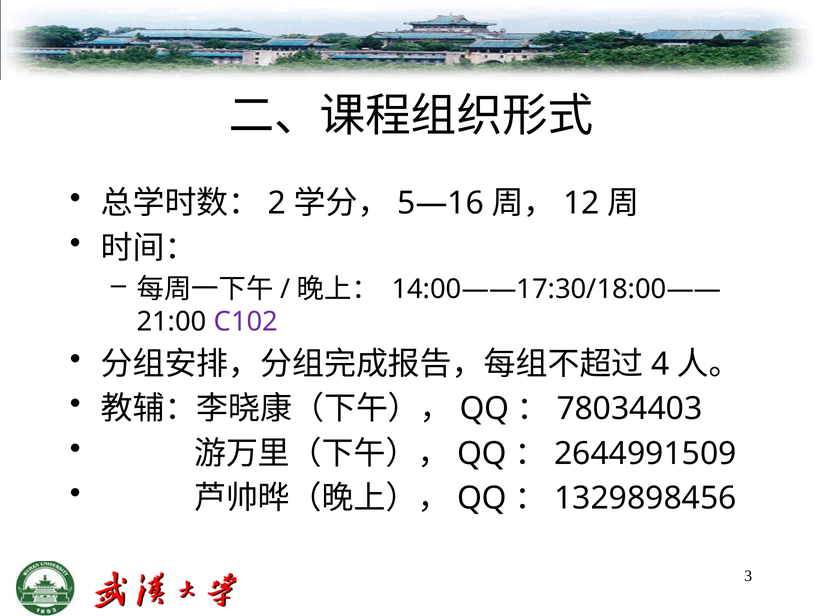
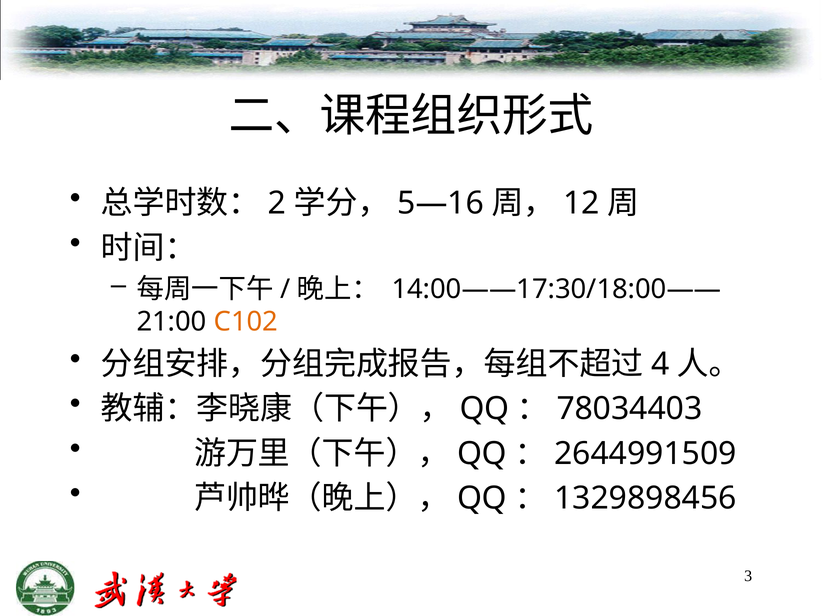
C102 colour: purple -> orange
